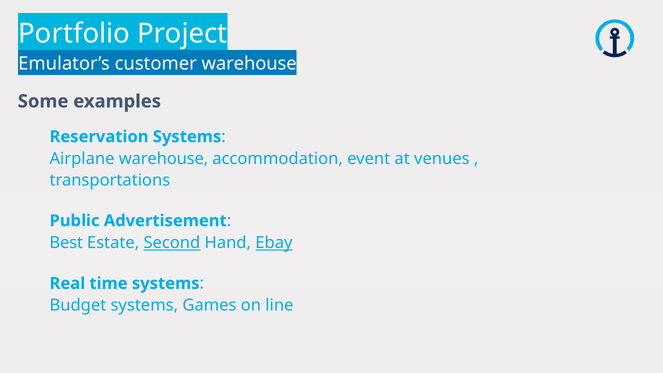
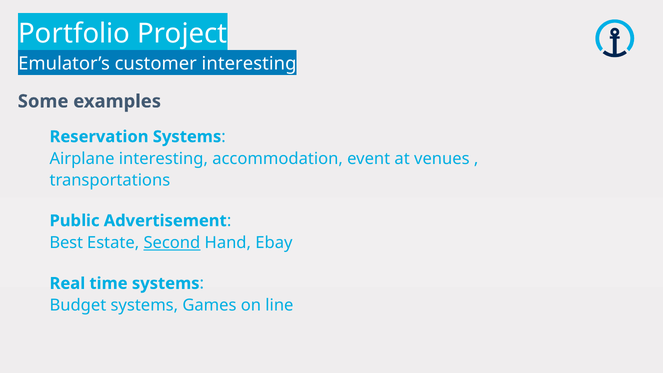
customer warehouse: warehouse -> interesting
Airplane warehouse: warehouse -> interesting
Ebay underline: present -> none
